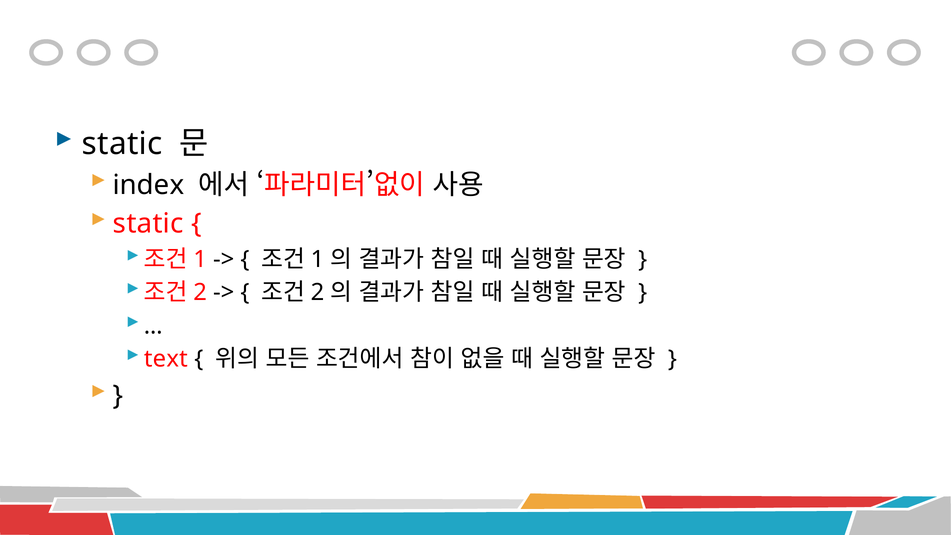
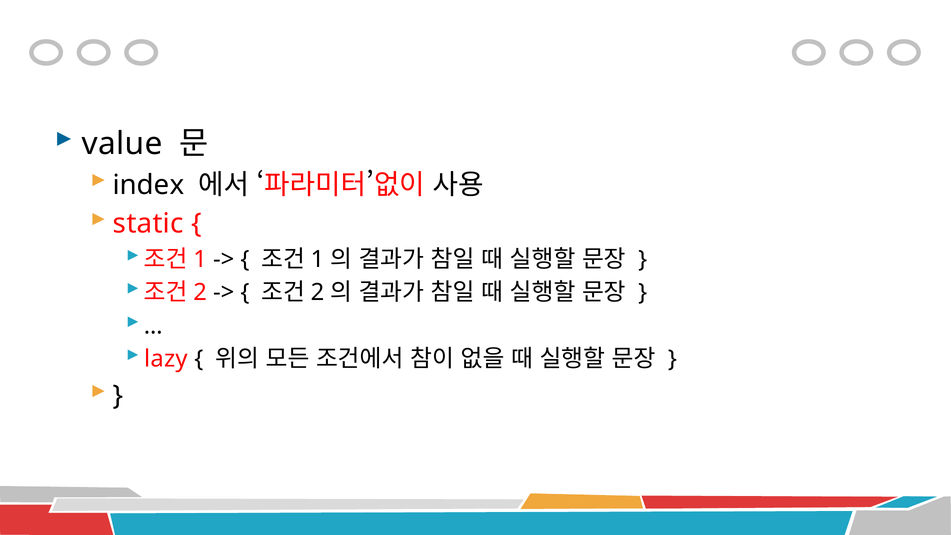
static at (122, 144): static -> value
text: text -> lazy
